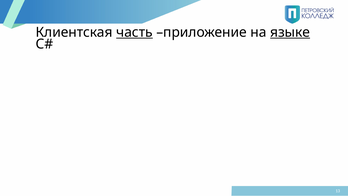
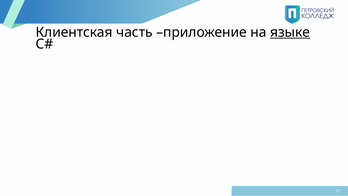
часть underline: present -> none
